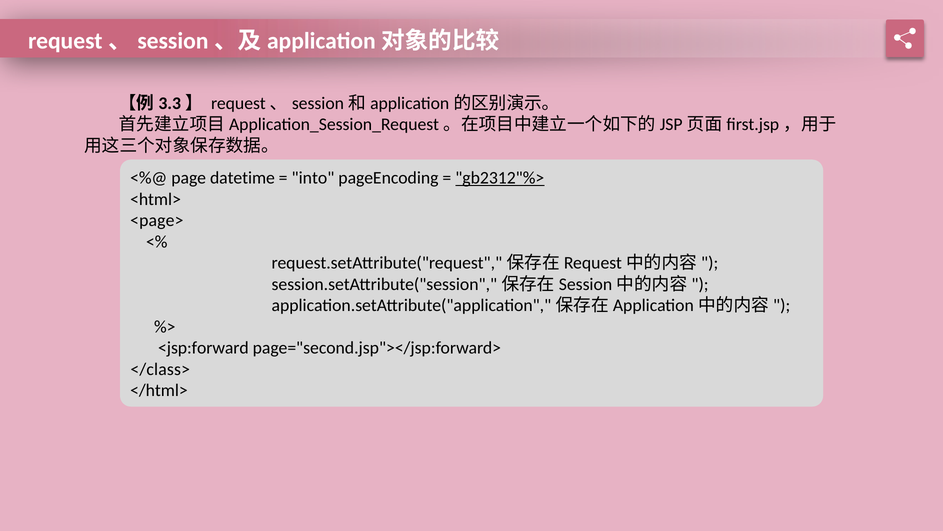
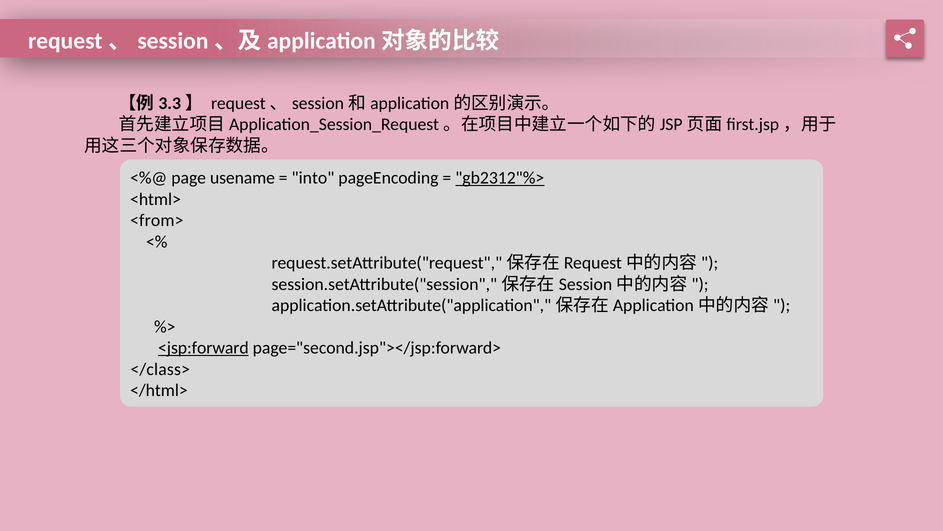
datetime: datetime -> usename
<page>: <page> -> <from>
<jsp:forward underline: none -> present
